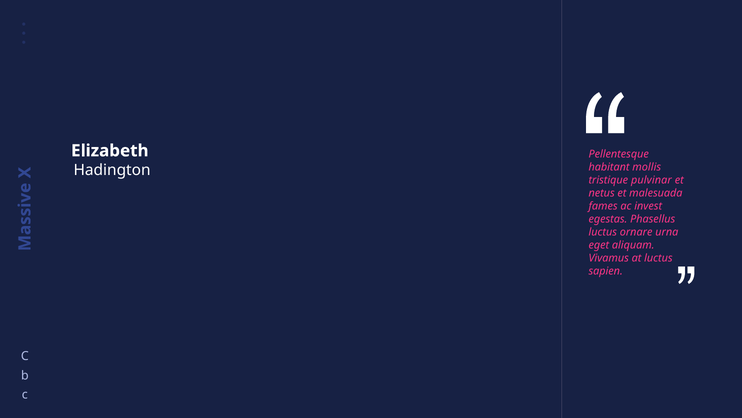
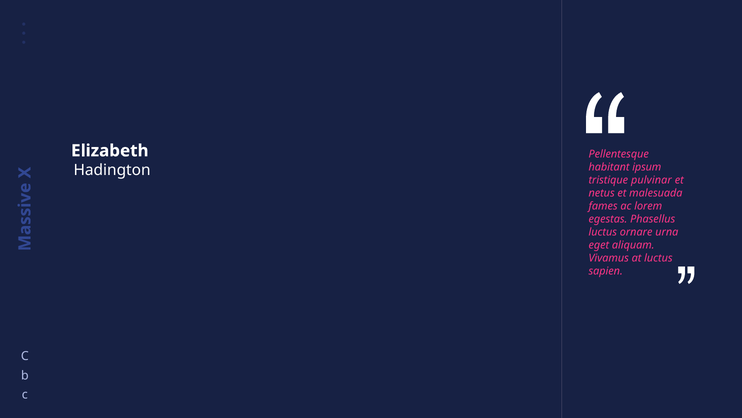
mollis: mollis -> ipsum
invest: invest -> lorem
